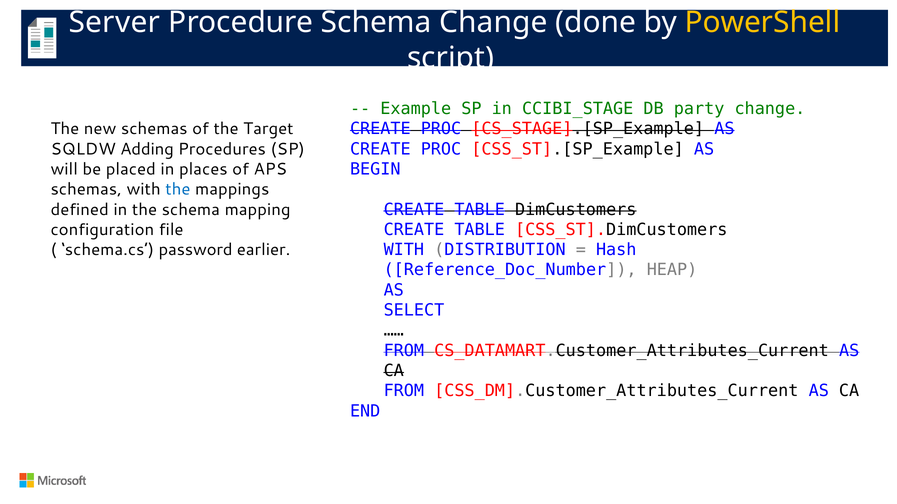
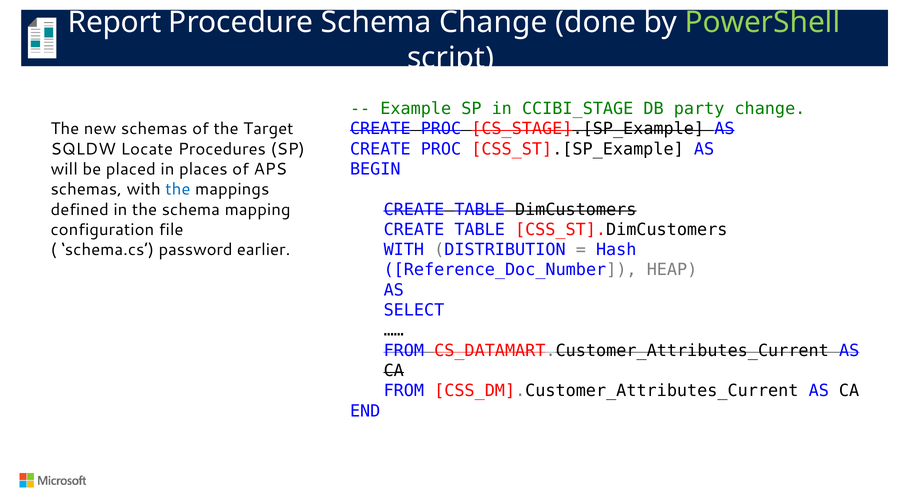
Server: Server -> Report
PowerShell colour: yellow -> light green
Adding: Adding -> Locate
